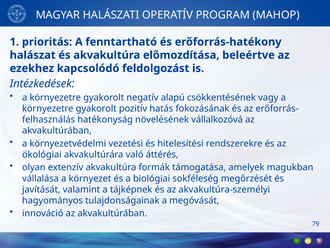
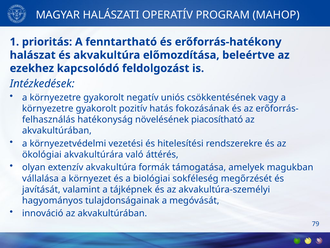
alapú: alapú -> uniós
vállalkozóvá: vállalkozóvá -> piacosítható
